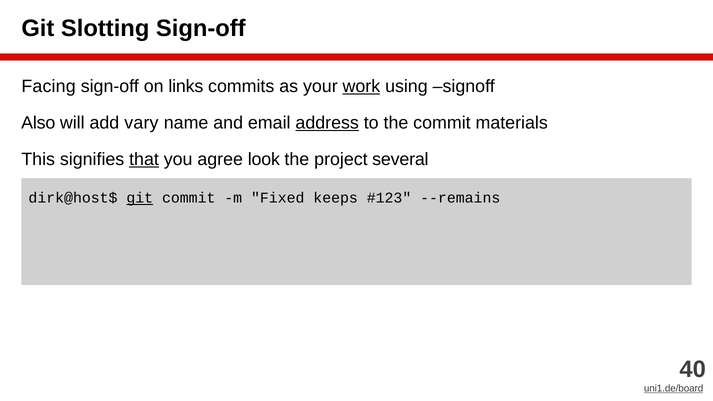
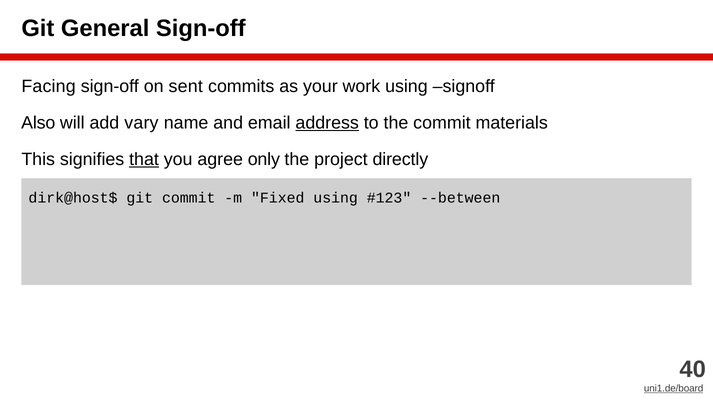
Slotting: Slotting -> General
links: links -> sent
work underline: present -> none
look: look -> only
several: several -> directly
git at (140, 198) underline: present -> none
Fixed keeps: keeps -> using
--remains: --remains -> --between
